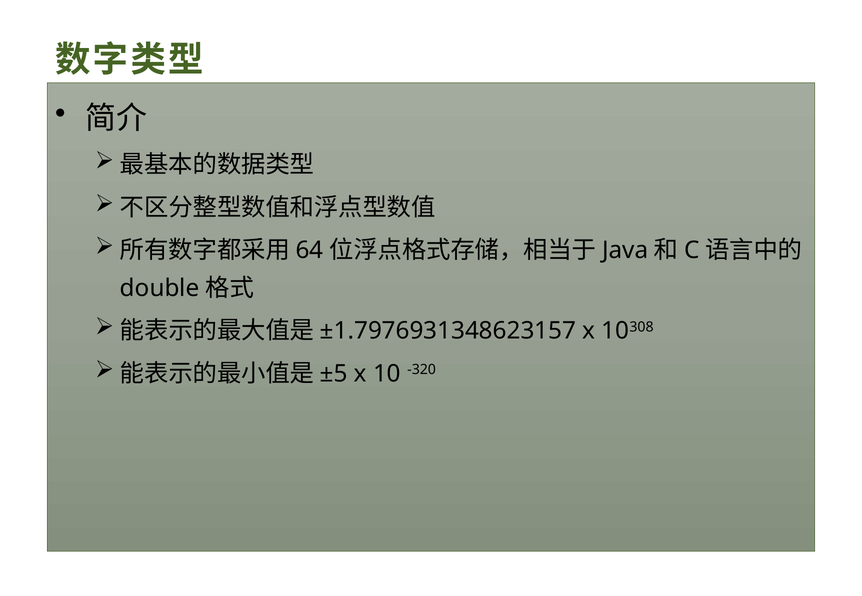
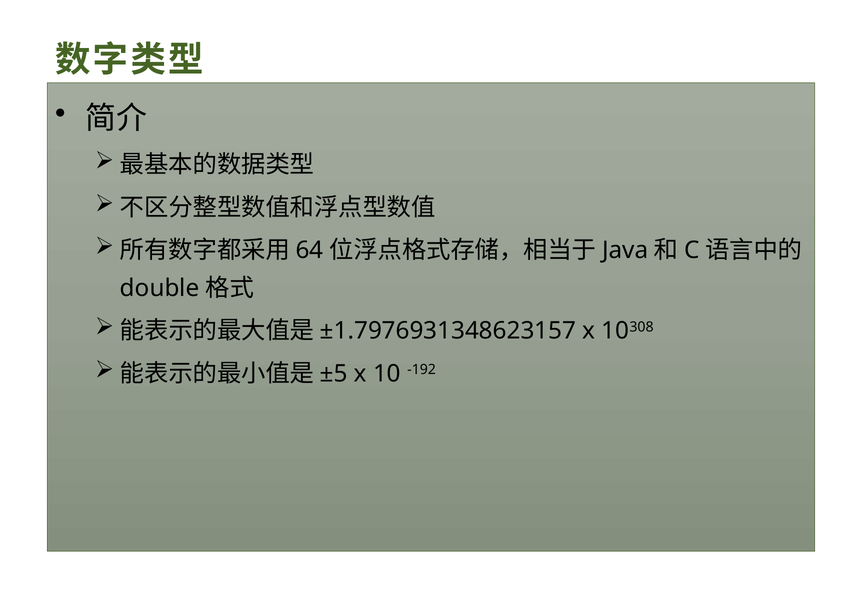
-320: -320 -> -192
